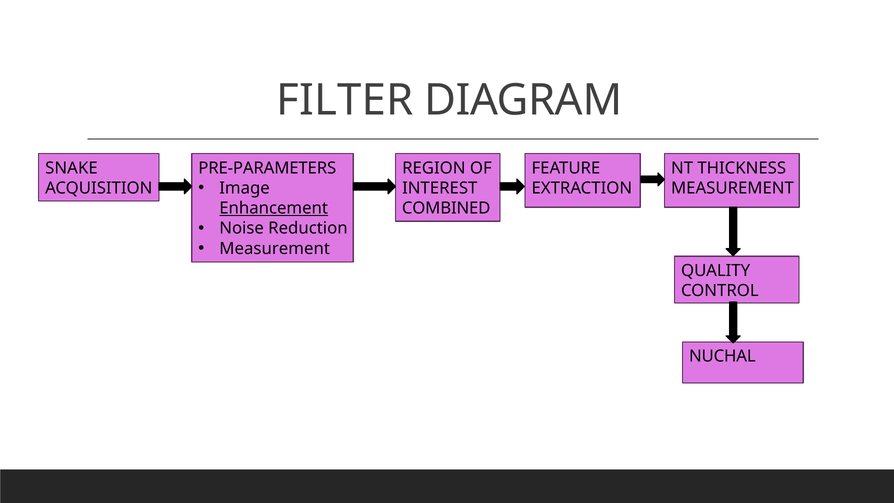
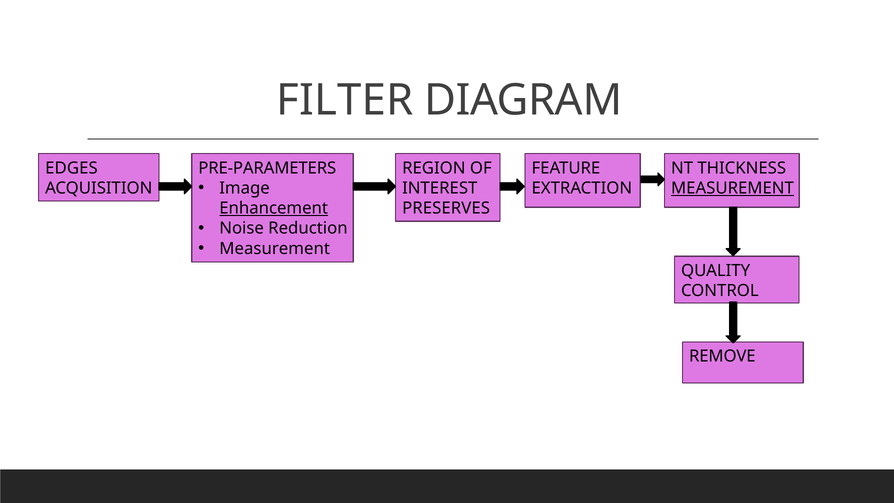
SNAKE: SNAKE -> EDGES
MEASUREMENT at (732, 188) underline: none -> present
COMBINED: COMBINED -> PRESERVES
NUCHAL: NUCHAL -> REMOVE
